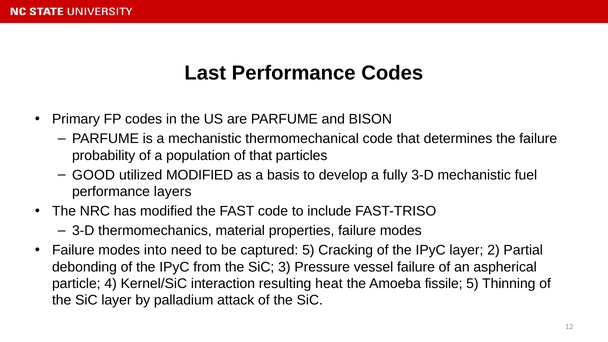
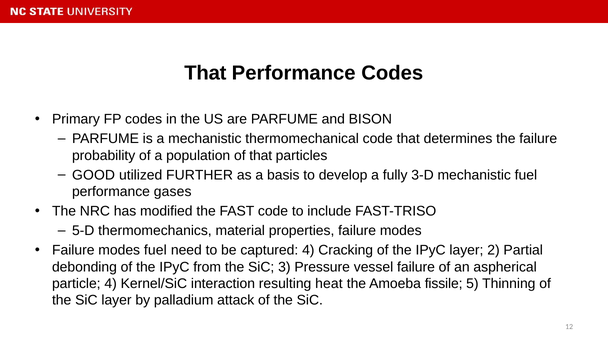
Last at (205, 73): Last -> That
utilized MODIFIED: MODIFIED -> FURTHER
layers: layers -> gases
3-D at (83, 231): 3-D -> 5-D
modes into: into -> fuel
captured 5: 5 -> 4
